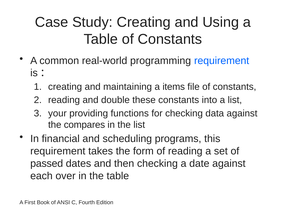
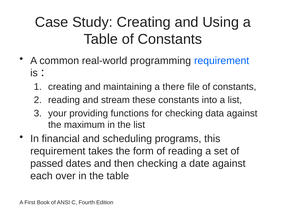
items: items -> there
double: double -> stream
compares: compares -> maximum
